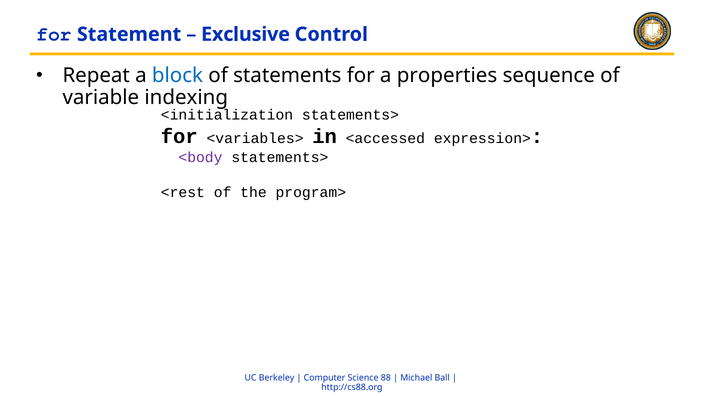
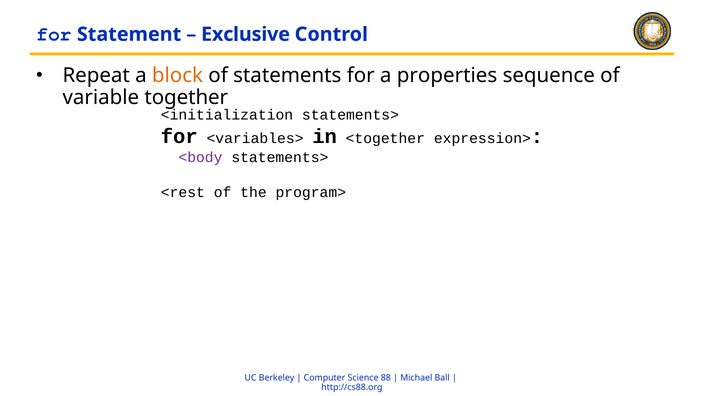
block colour: blue -> orange
indexing: indexing -> together
<accessed: <accessed -> <together
